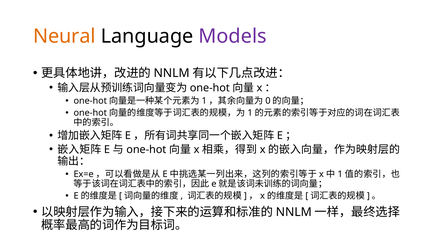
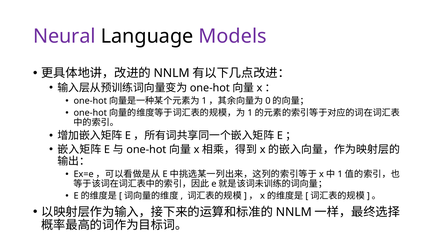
Neural colour: orange -> purple
